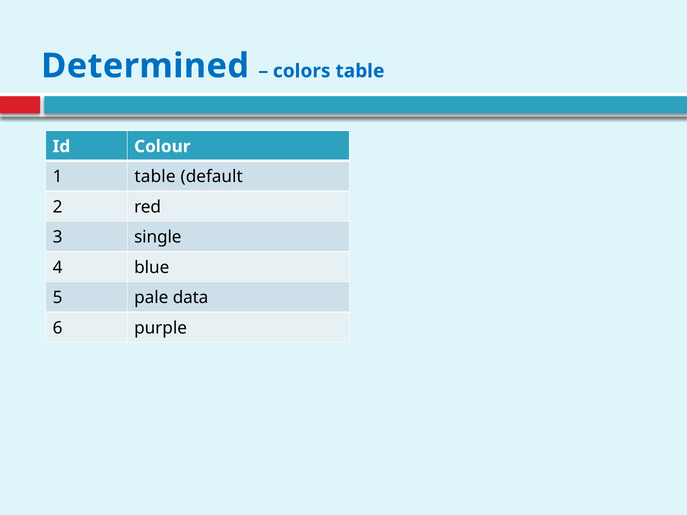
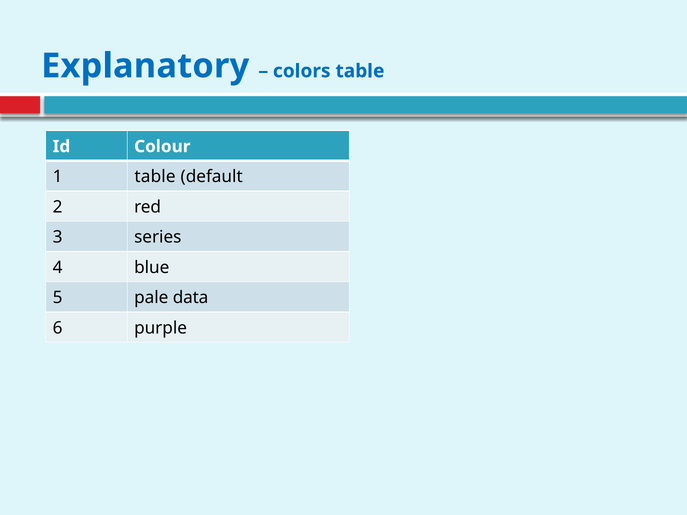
Determined: Determined -> Explanatory
single: single -> series
